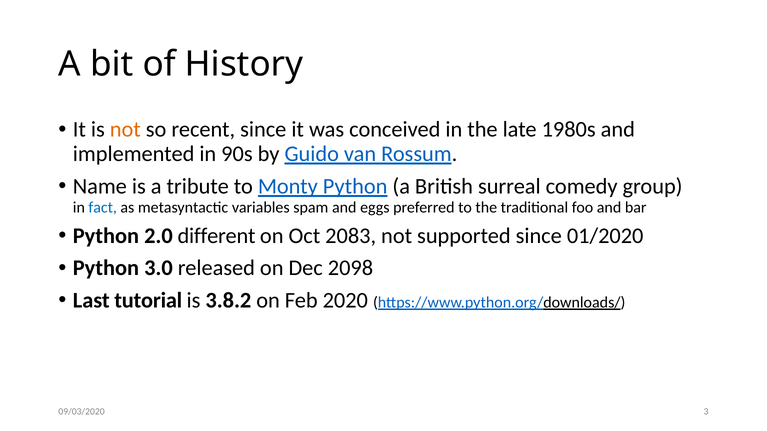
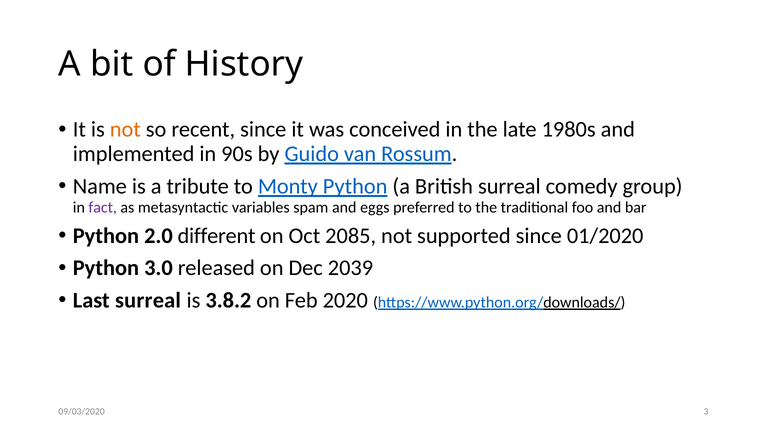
fact colour: blue -> purple
2083: 2083 -> 2085
2098: 2098 -> 2039
Last tutorial: tutorial -> surreal
